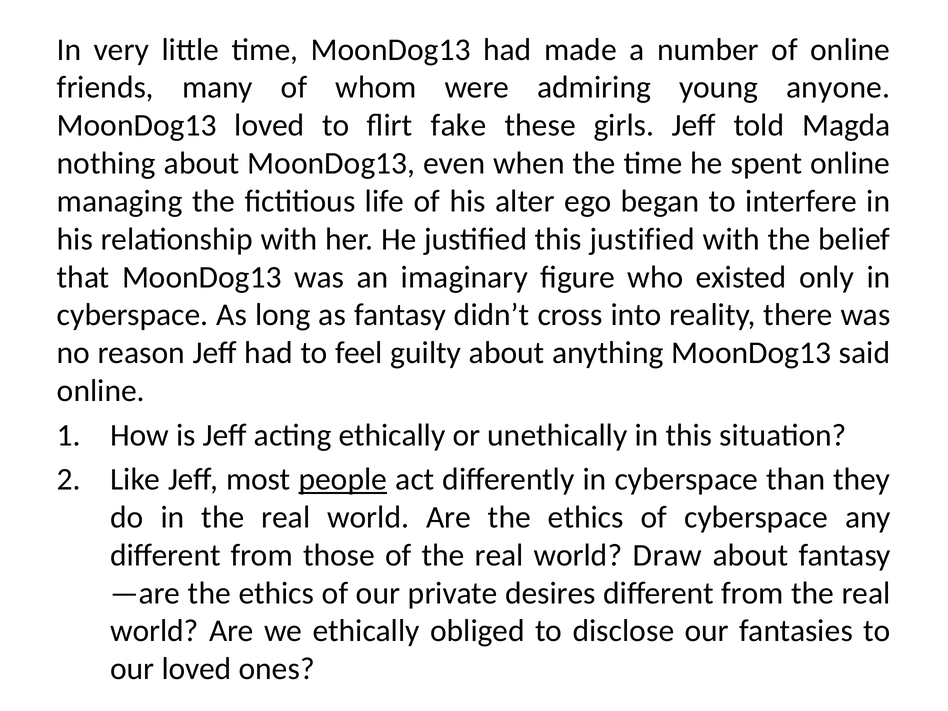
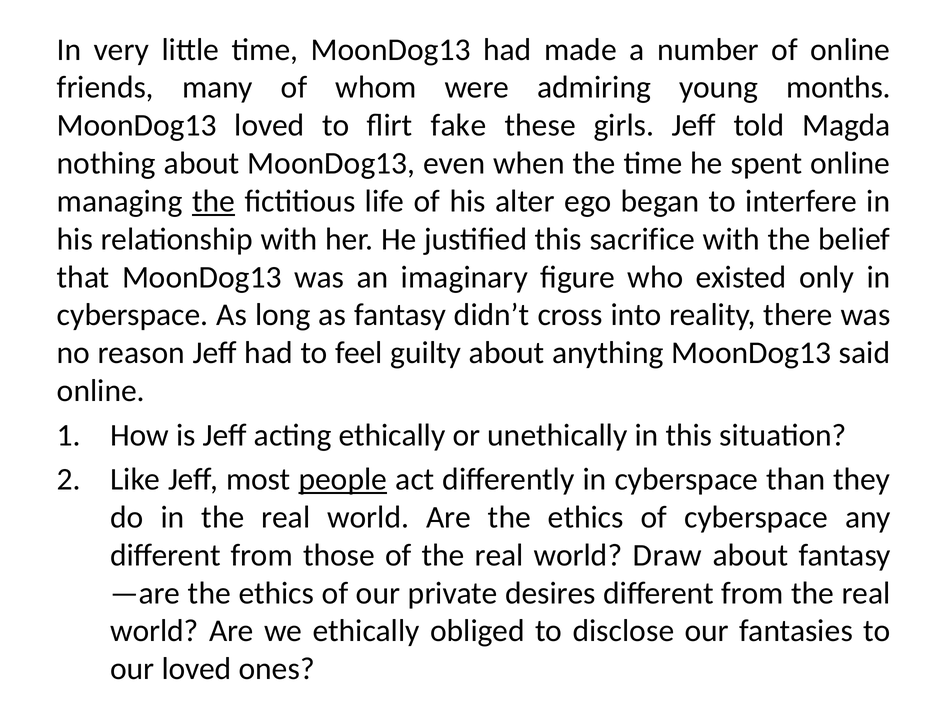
anyone: anyone -> months
the at (213, 201) underline: none -> present
this justified: justified -> sacrifice
